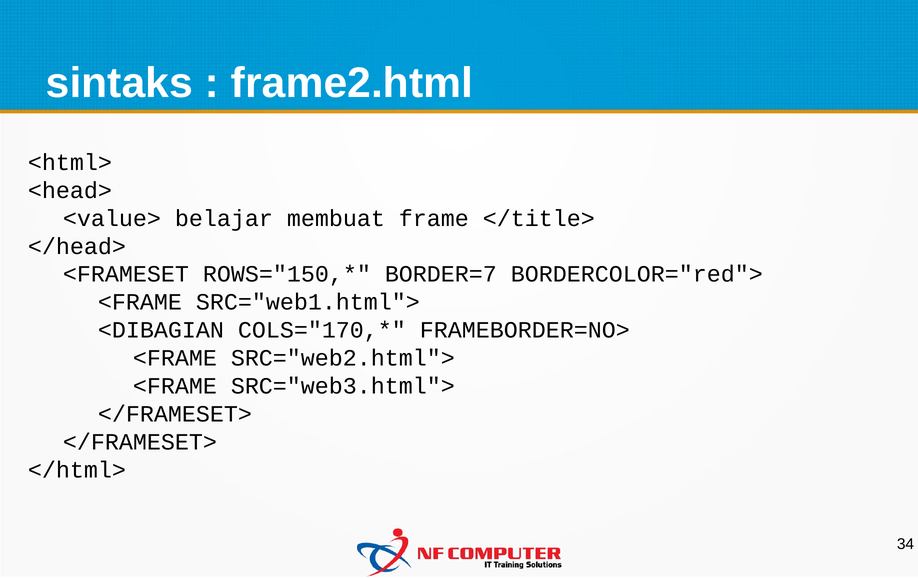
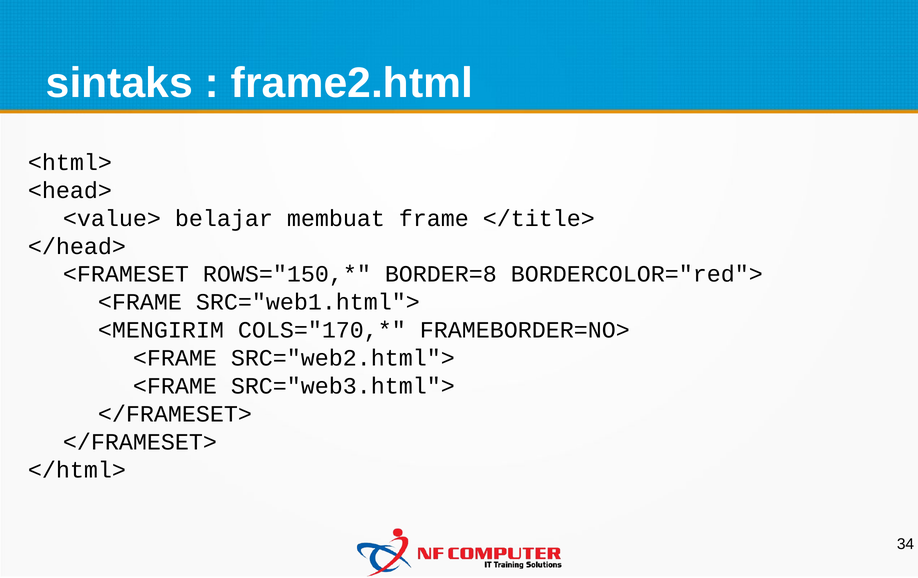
BORDER=7: BORDER=7 -> BORDER=8
<DIBAGIAN: <DIBAGIAN -> <MENGIRIM
